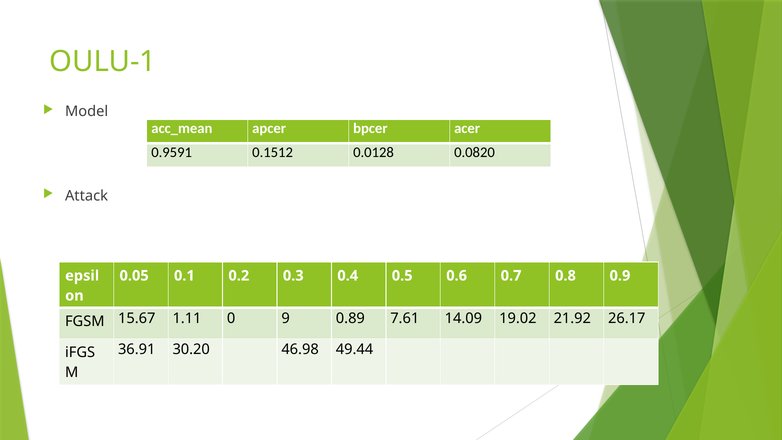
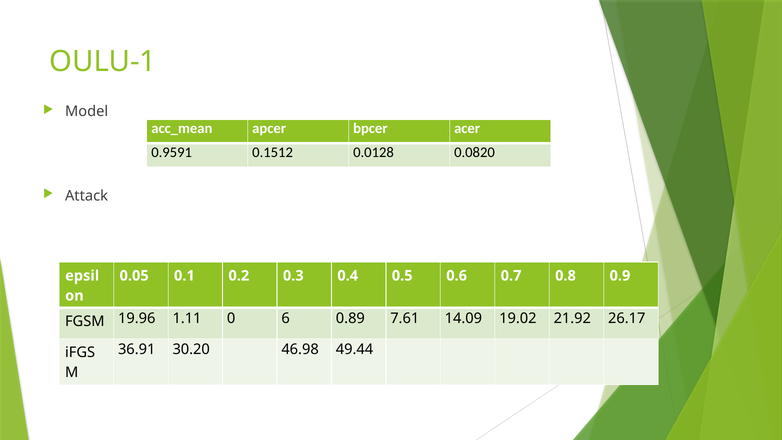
15.67: 15.67 -> 19.96
9: 9 -> 6
